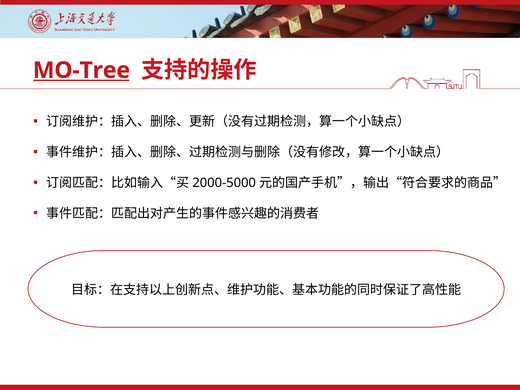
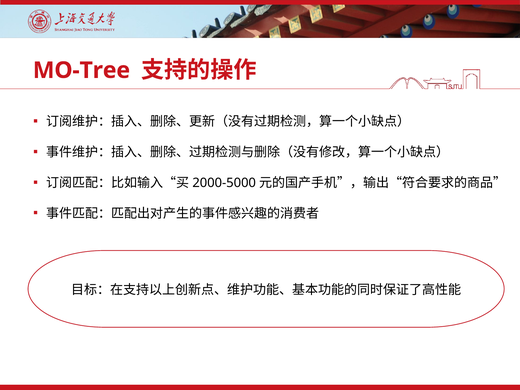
MO-Tree underline: present -> none
